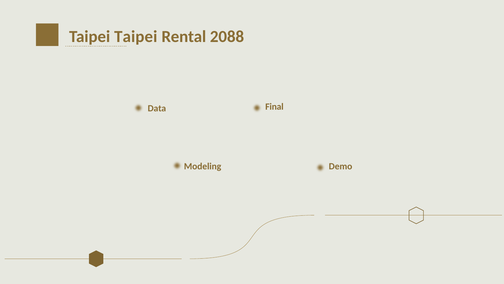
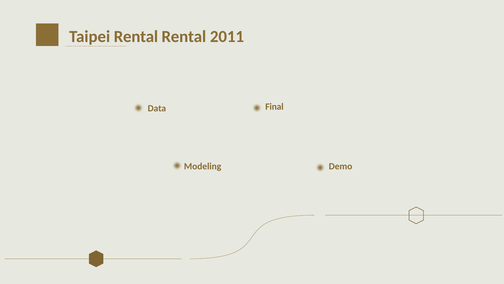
Taipei Taipei: Taipei -> Rental
2088: 2088 -> 2011
